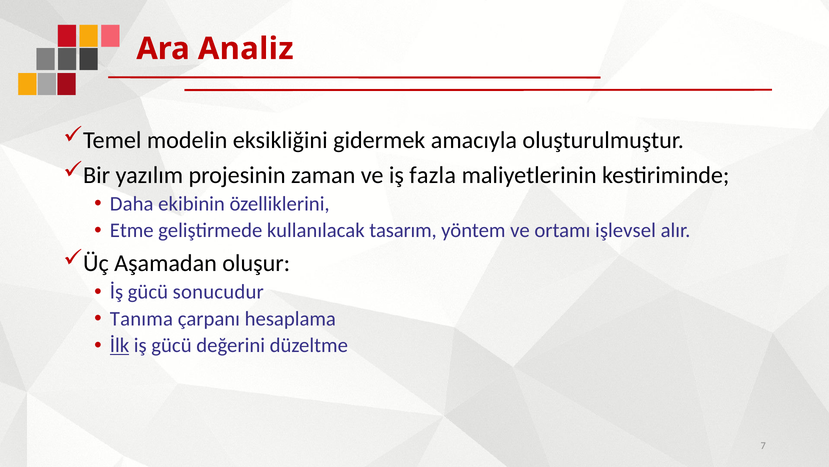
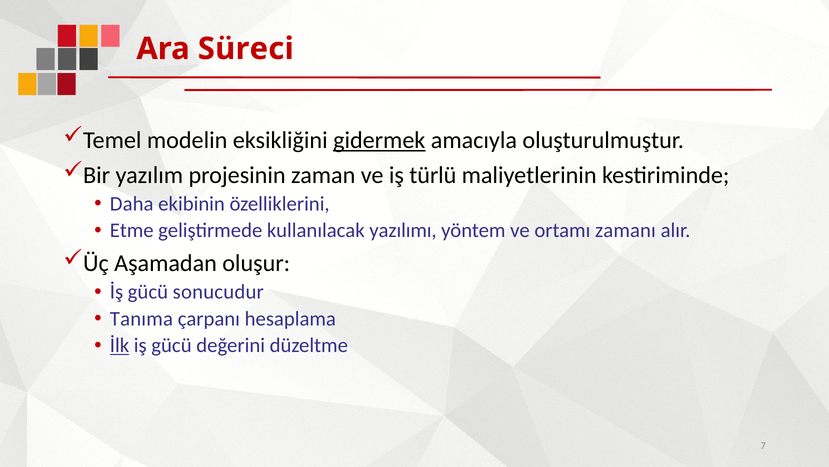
Analiz: Analiz -> Süreci
gidermek underline: none -> present
fazla: fazla -> türlü
tasarım: tasarım -> yazılımı
işlevsel: işlevsel -> zamanı
